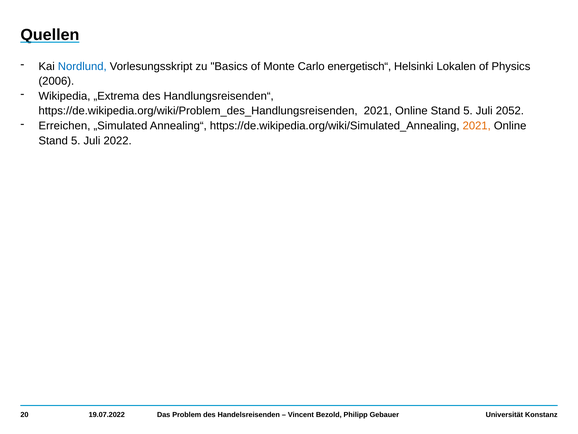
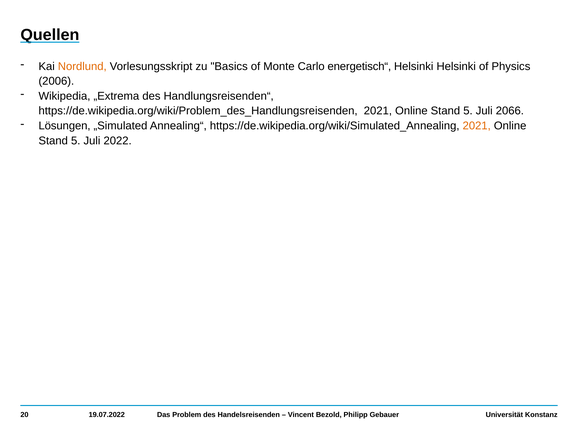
Nordlund colour: blue -> orange
Helsinki Lokalen: Lokalen -> Helsinki
2052: 2052 -> 2066
Erreichen: Erreichen -> Lösungen
